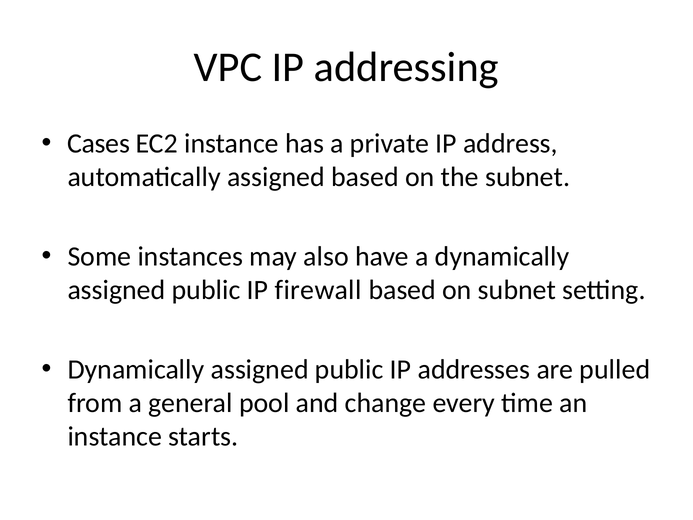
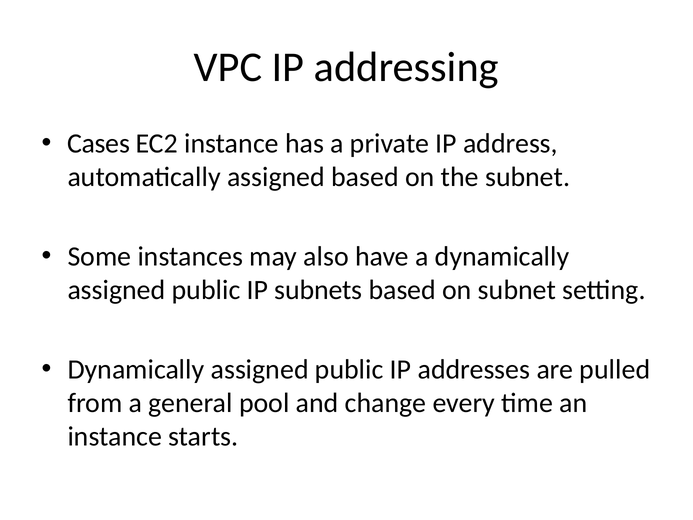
firewall: firewall -> subnets
